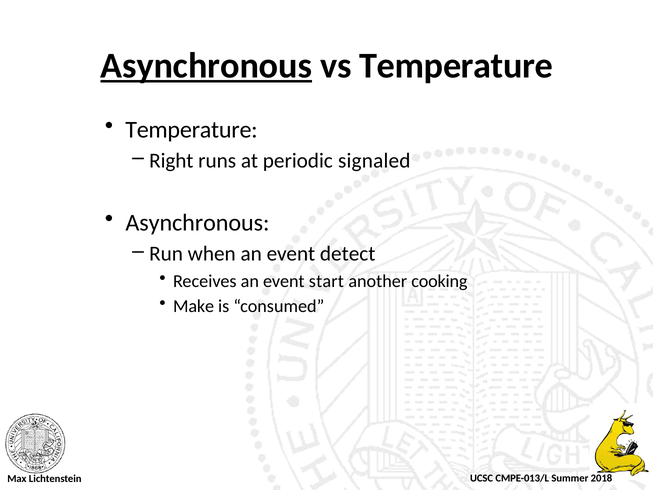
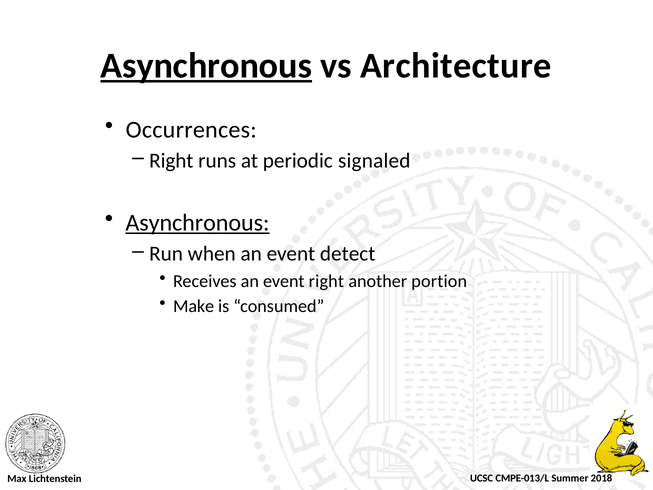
vs Temperature: Temperature -> Architecture
Temperature at (191, 130): Temperature -> Occurrences
Asynchronous at (197, 223) underline: none -> present
event start: start -> right
cooking: cooking -> portion
